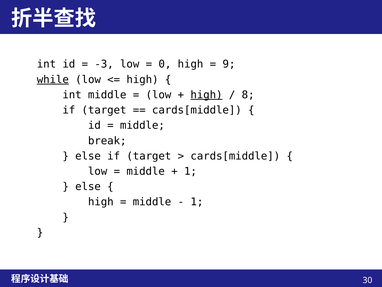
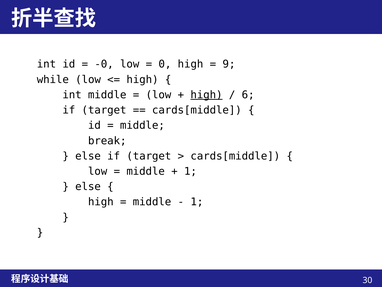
-3: -3 -> -0
while underline: present -> none
8: 8 -> 6
